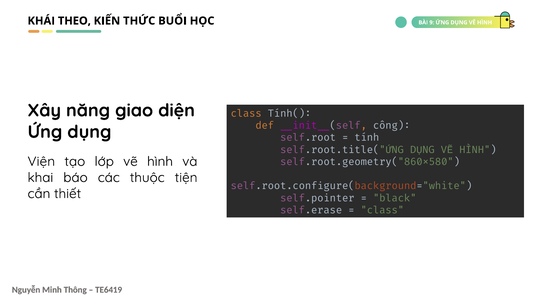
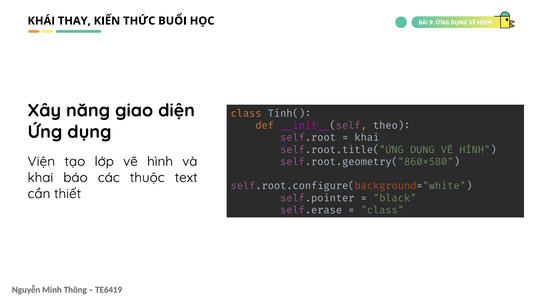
THEO: THEO -> THAY
công: công -> theo
tính at (367, 138): tính -> khai
tiện: tiện -> text
